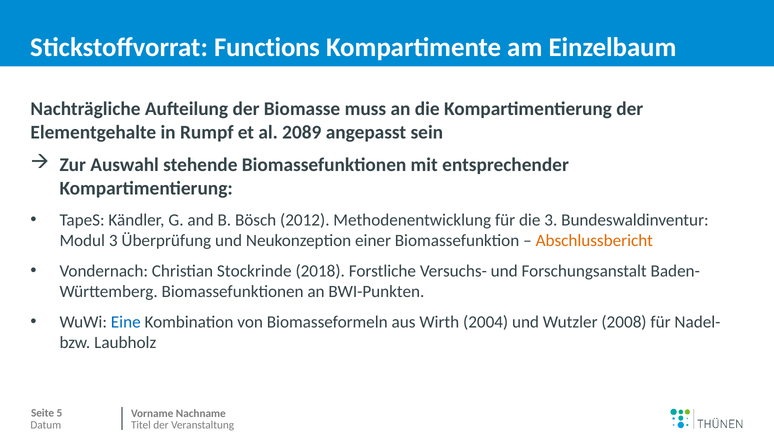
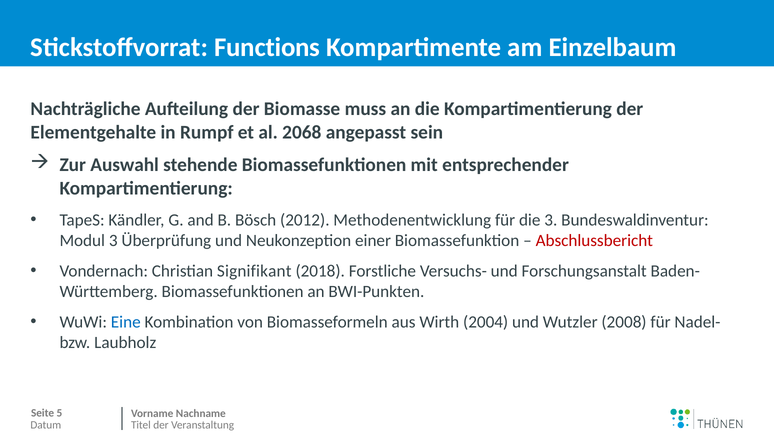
2089: 2089 -> 2068
Abschlussbericht colour: orange -> red
Stockrinde: Stockrinde -> Signifikant
